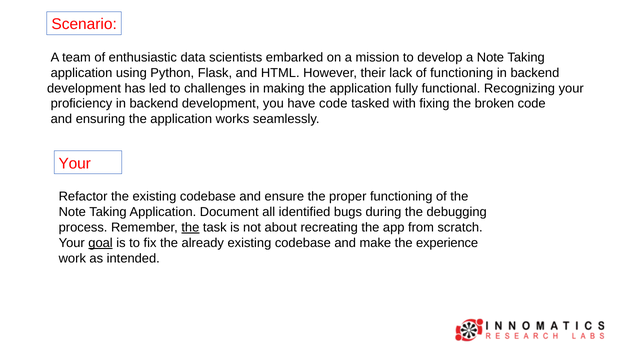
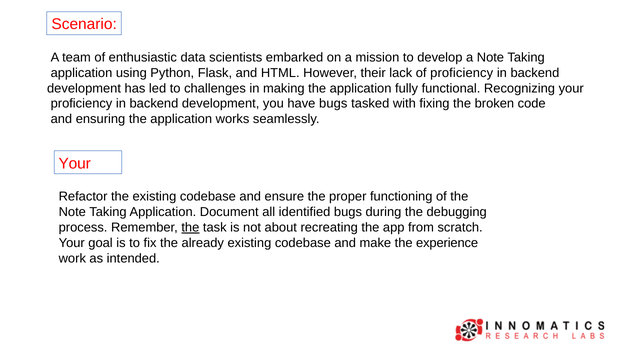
of functioning: functioning -> proficiency
have code: code -> bugs
goal underline: present -> none
